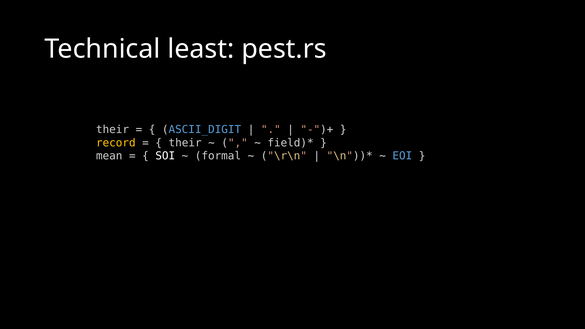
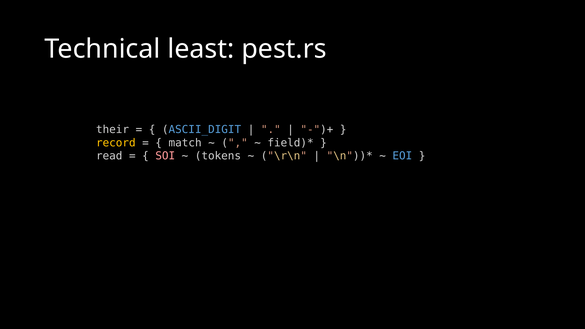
their at (185, 143): their -> match
mean: mean -> read
SOI colour: white -> pink
formal: formal -> tokens
